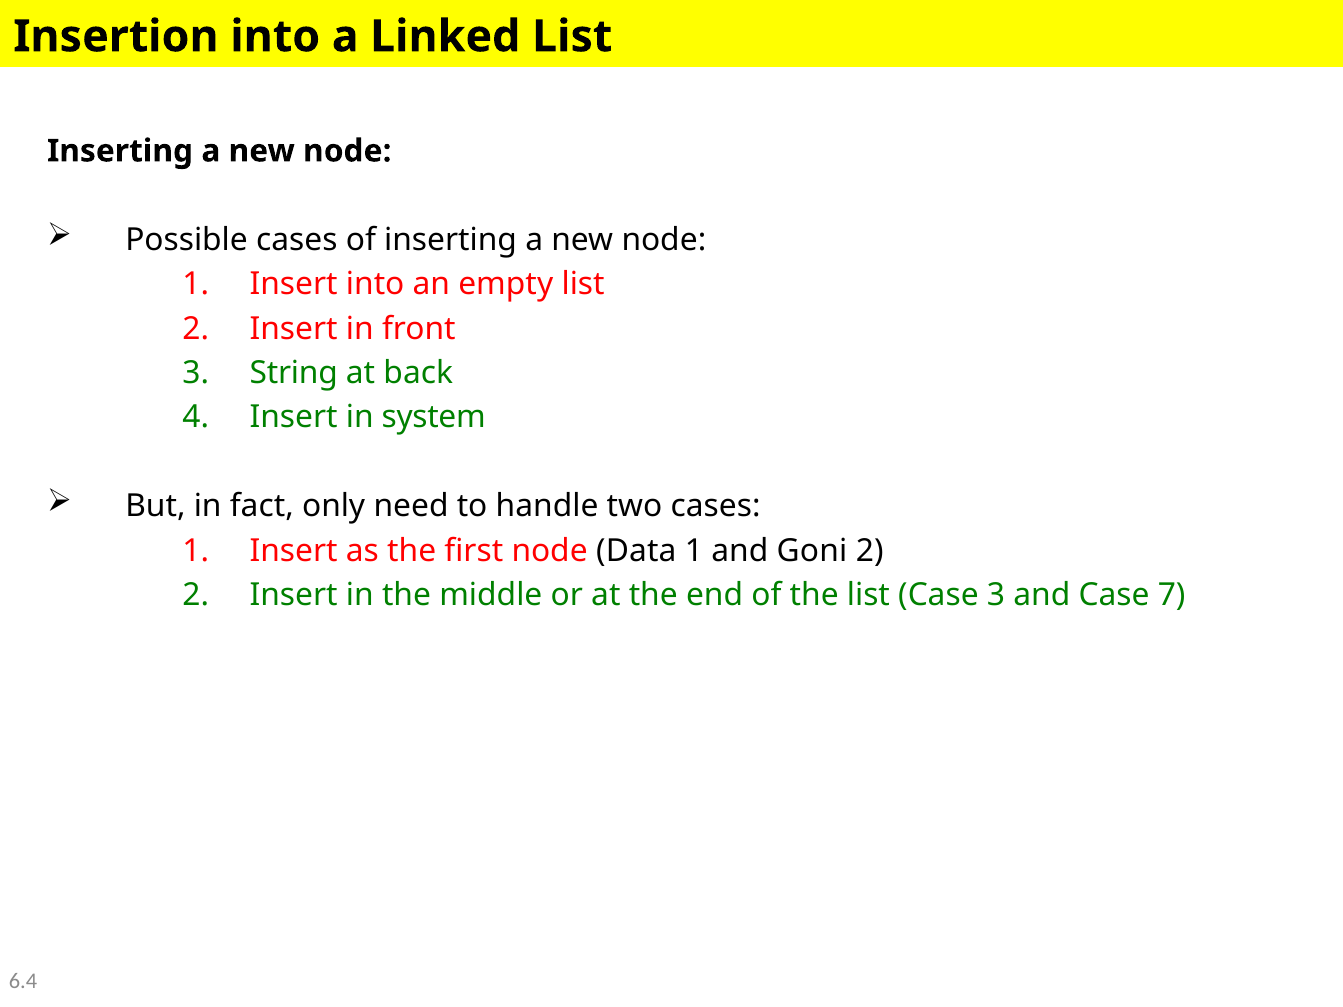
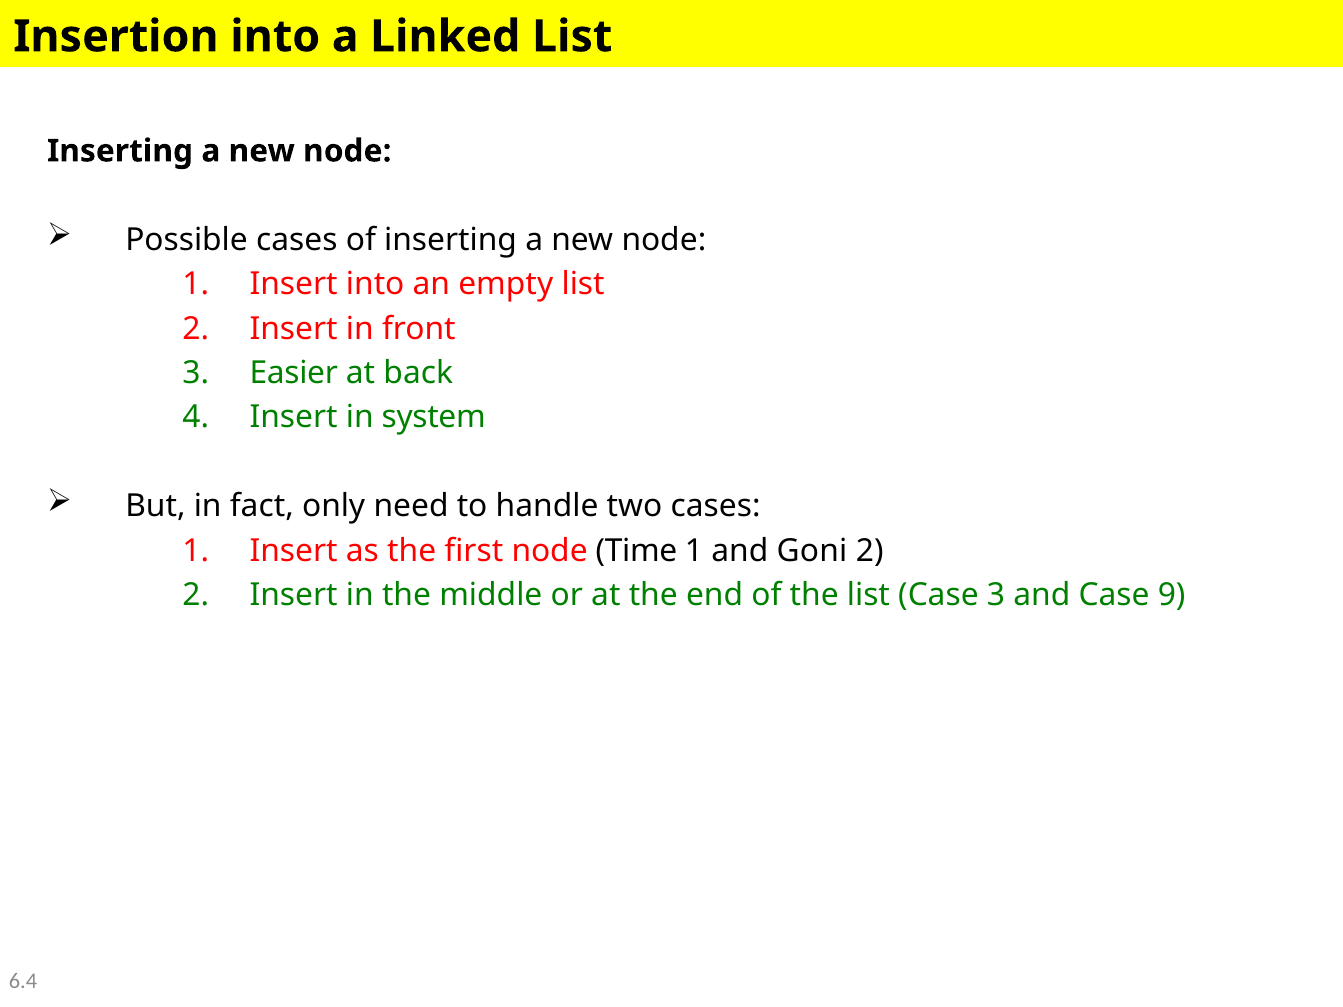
String: String -> Easier
Data: Data -> Time
7: 7 -> 9
